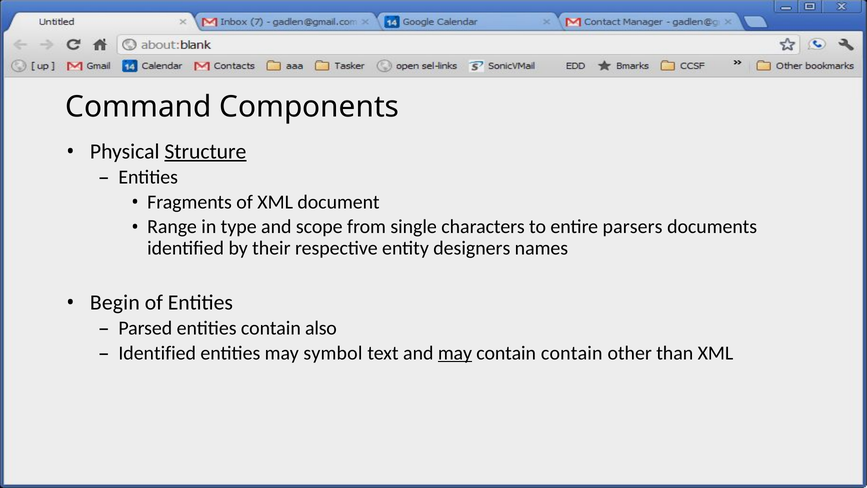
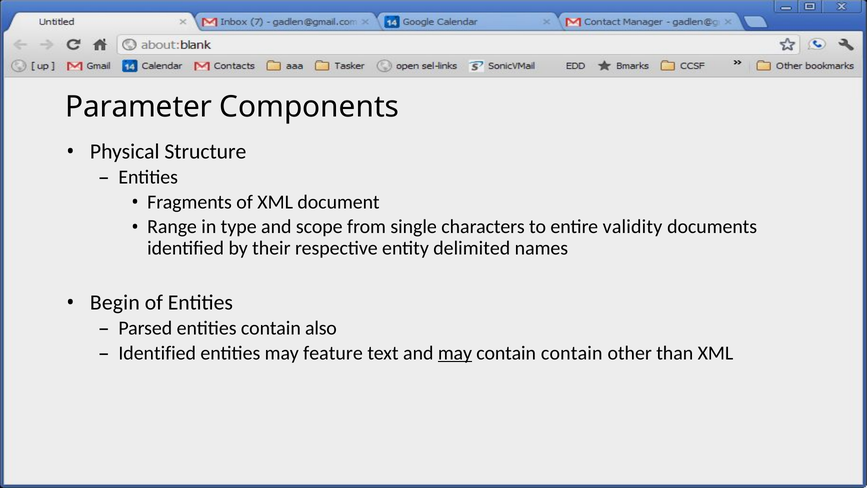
Command: Command -> Parameter
Structure underline: present -> none
parsers: parsers -> validity
designers: designers -> delimited
symbol: symbol -> feature
